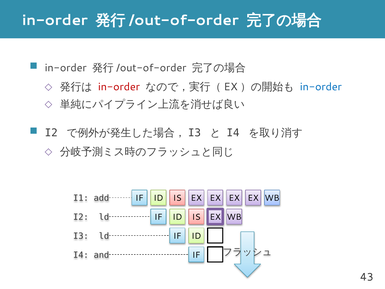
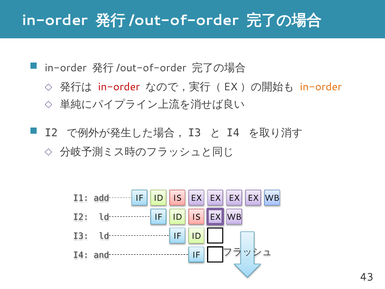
in-order at (321, 87) colour: blue -> orange
